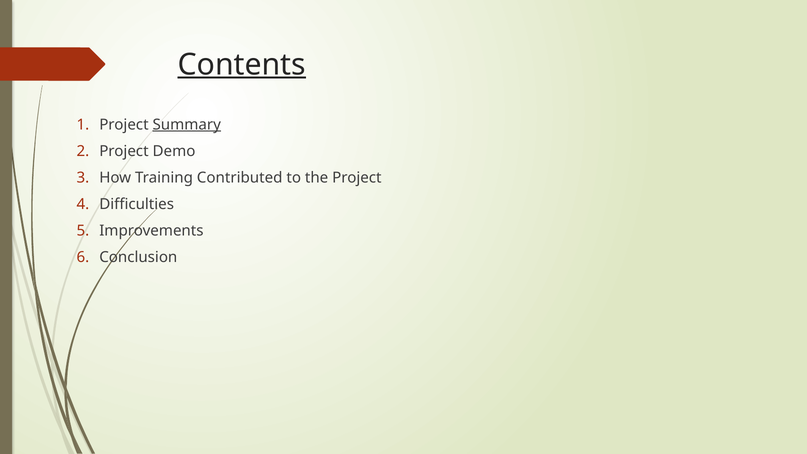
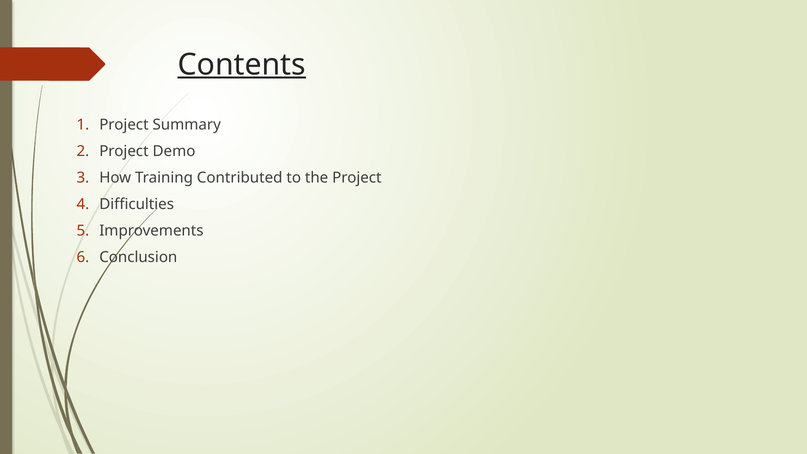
Summary underline: present -> none
